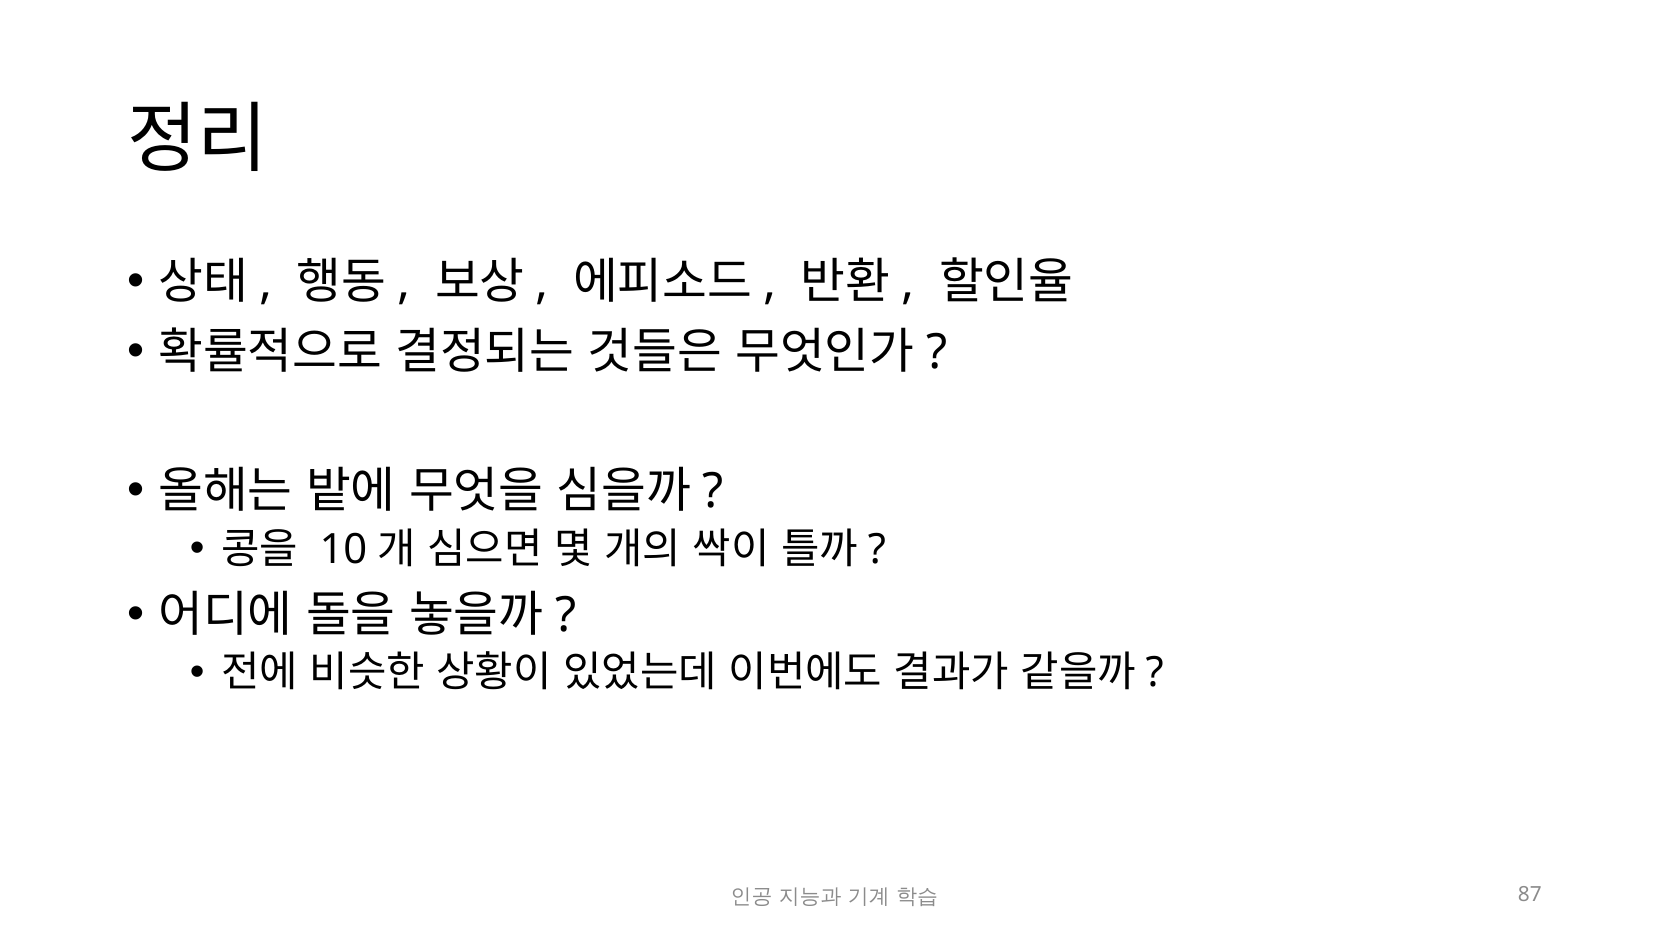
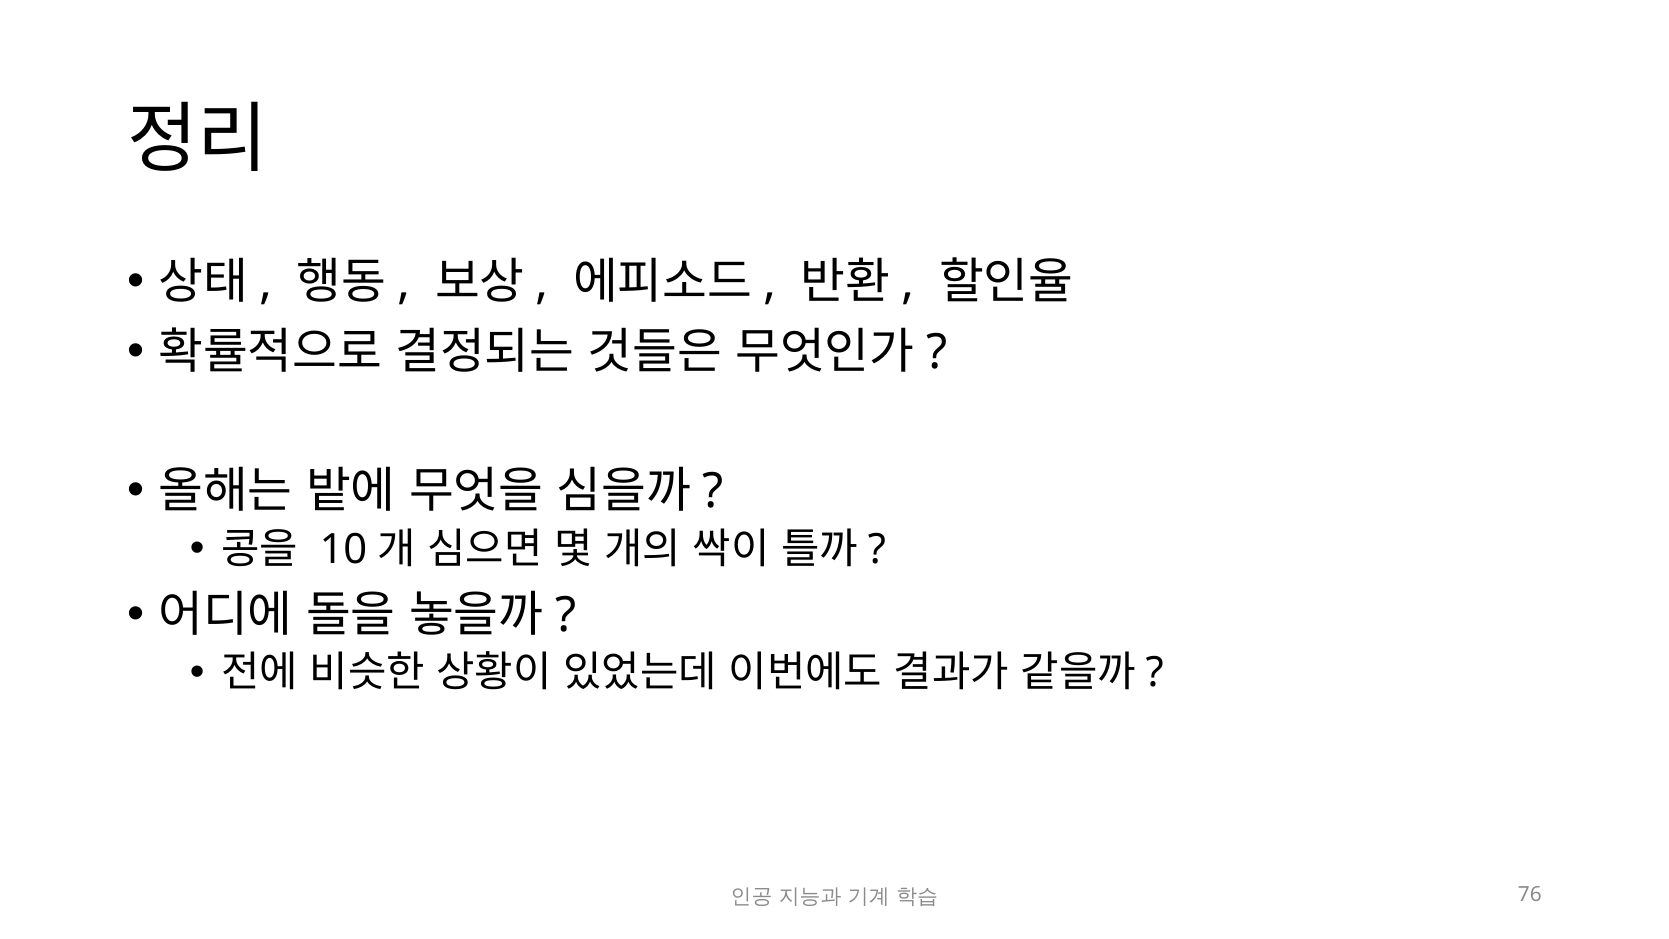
87: 87 -> 76
